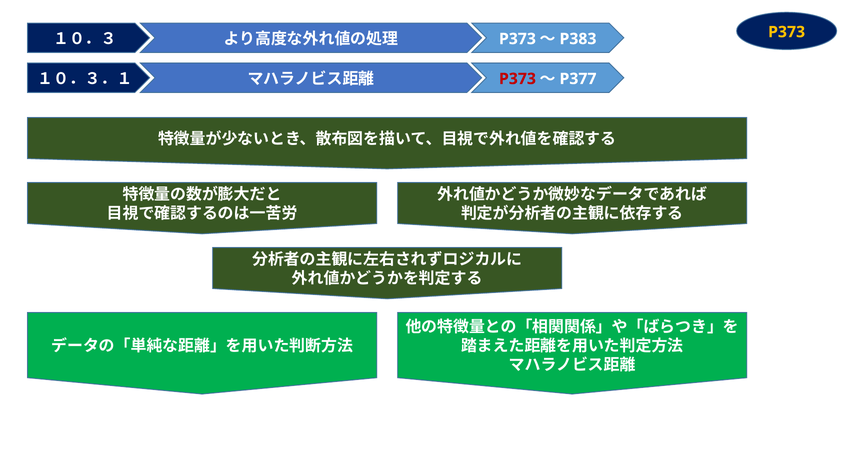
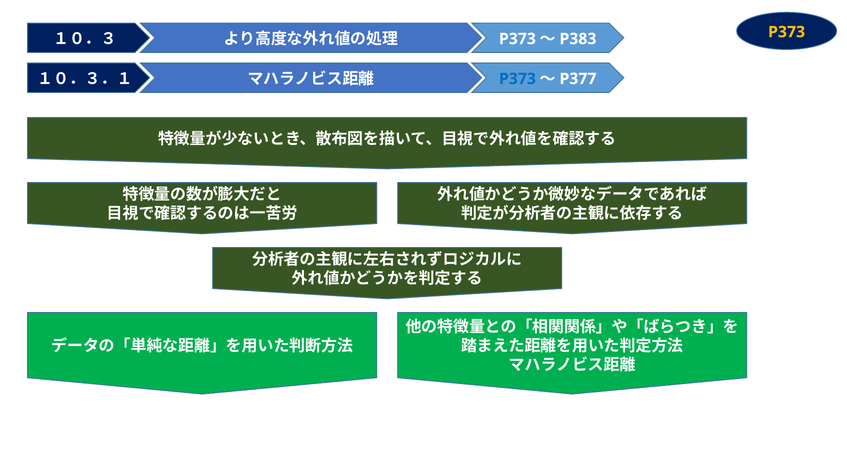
P373 at (517, 79) colour: red -> blue
